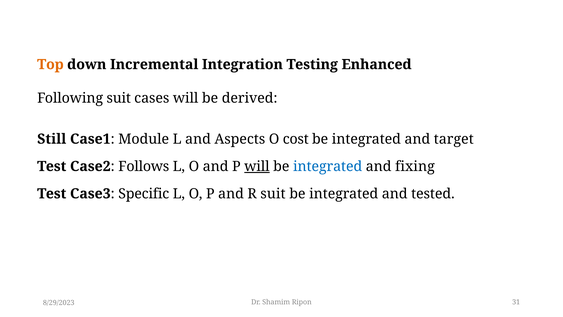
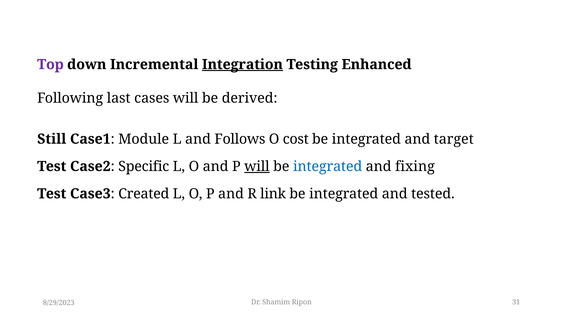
Top colour: orange -> purple
Integration underline: none -> present
Following suit: suit -> last
Aspects: Aspects -> Follows
Follows: Follows -> Specific
Specific: Specific -> Created
R suit: suit -> link
